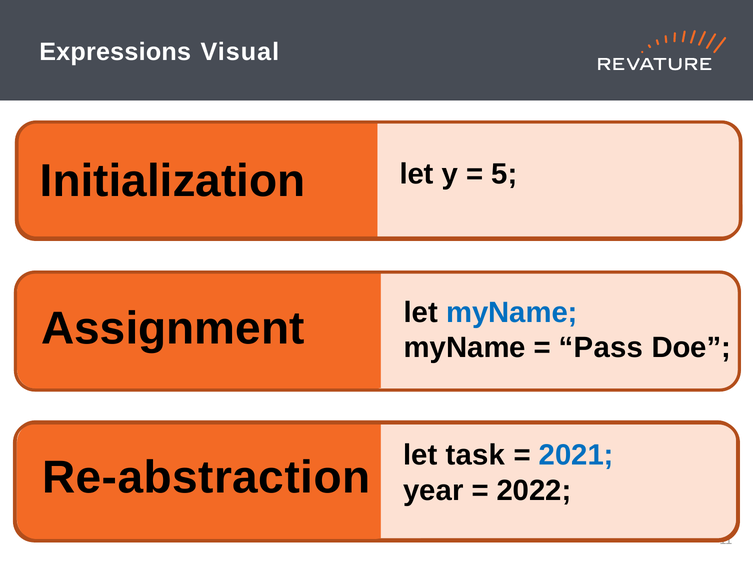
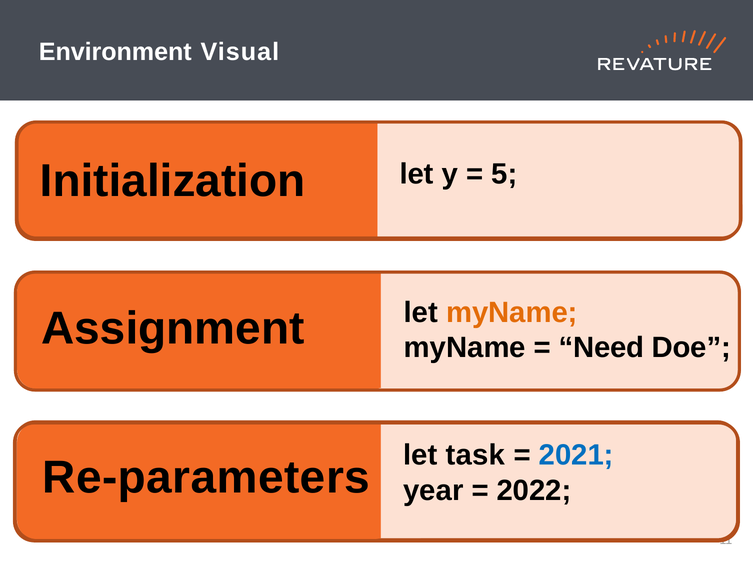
Expressions: Expressions -> Environment
myName at (512, 312) colour: blue -> orange
Pass: Pass -> Need
Re-abstraction: Re-abstraction -> Re-parameters
